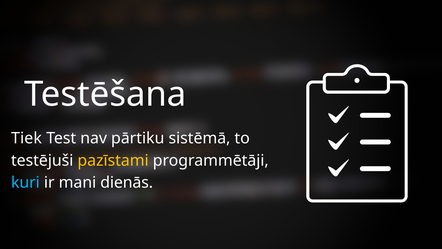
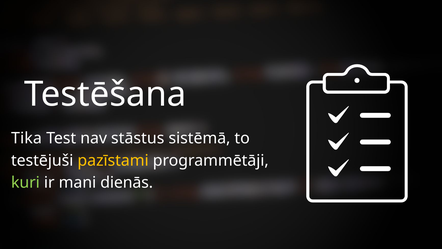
Tiek: Tiek -> Tika
pārtiku: pārtiku -> stāstus
kuri colour: light blue -> light green
